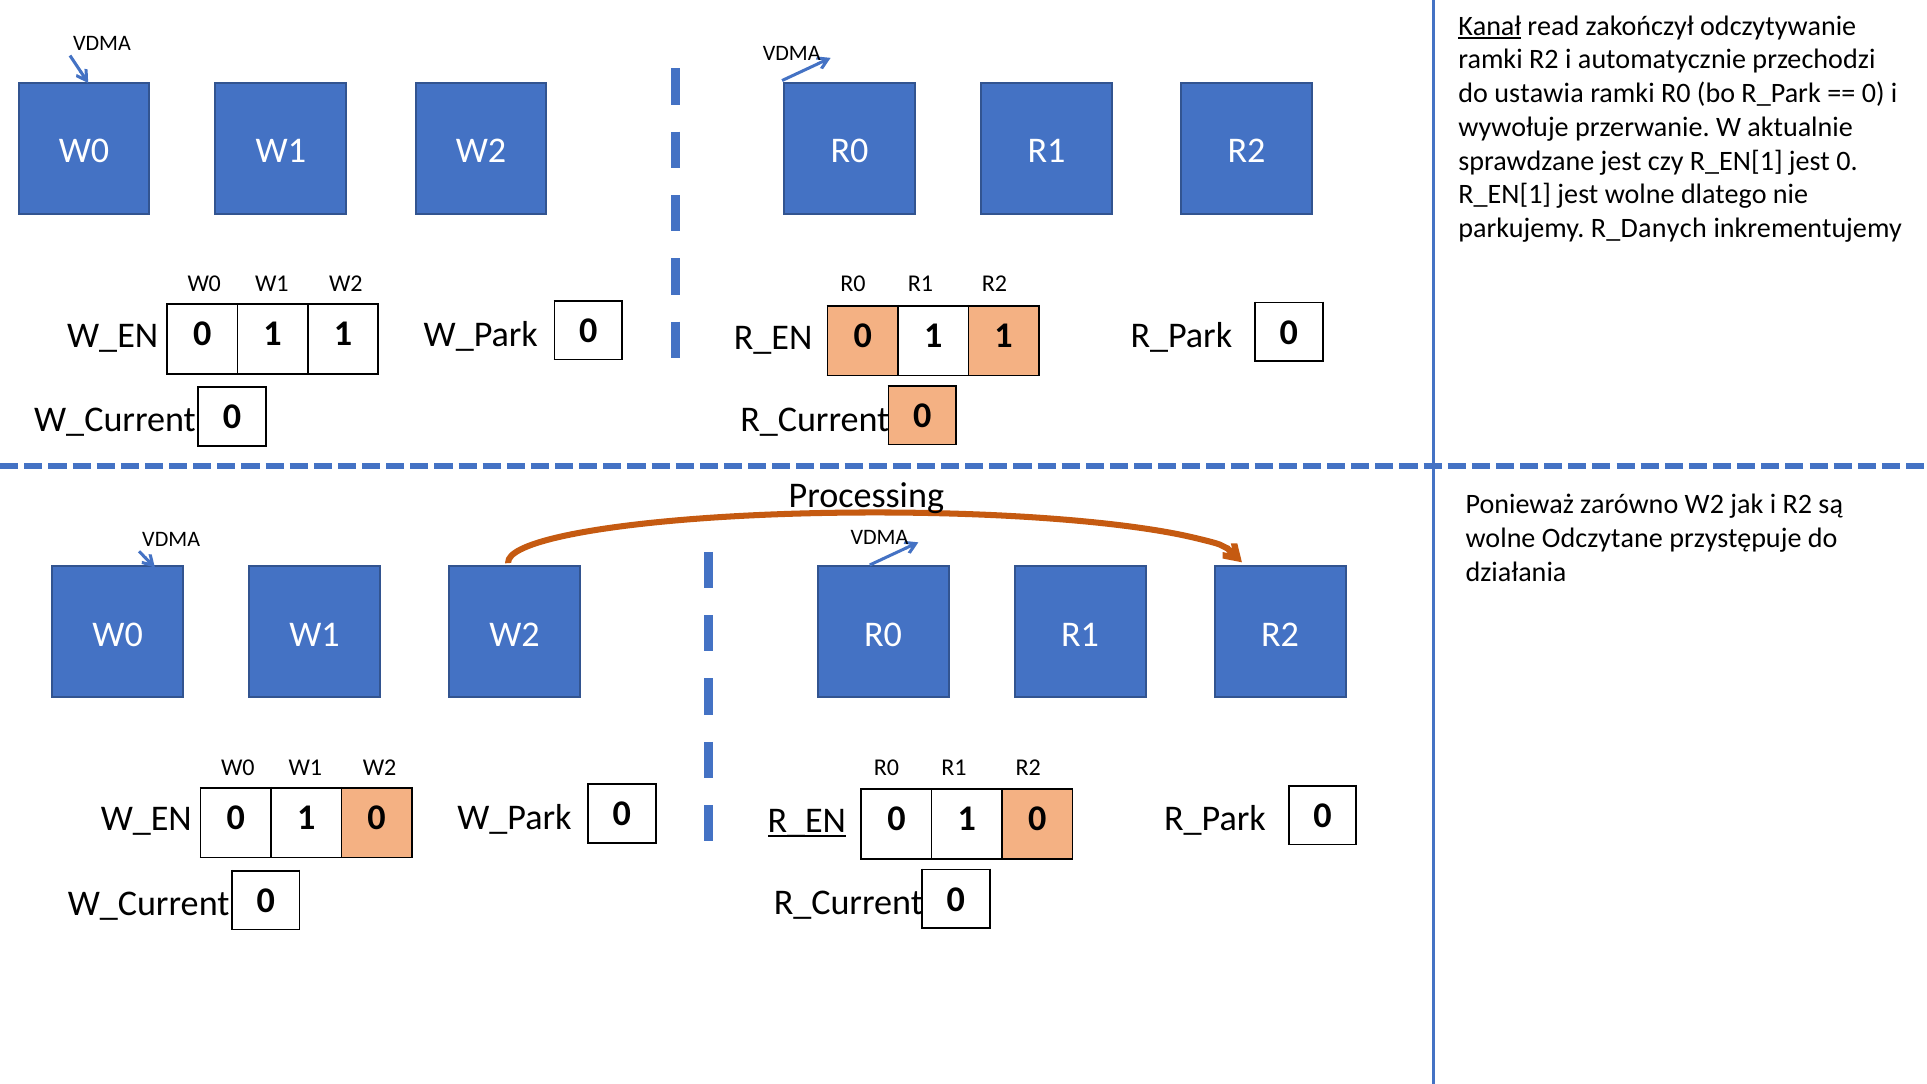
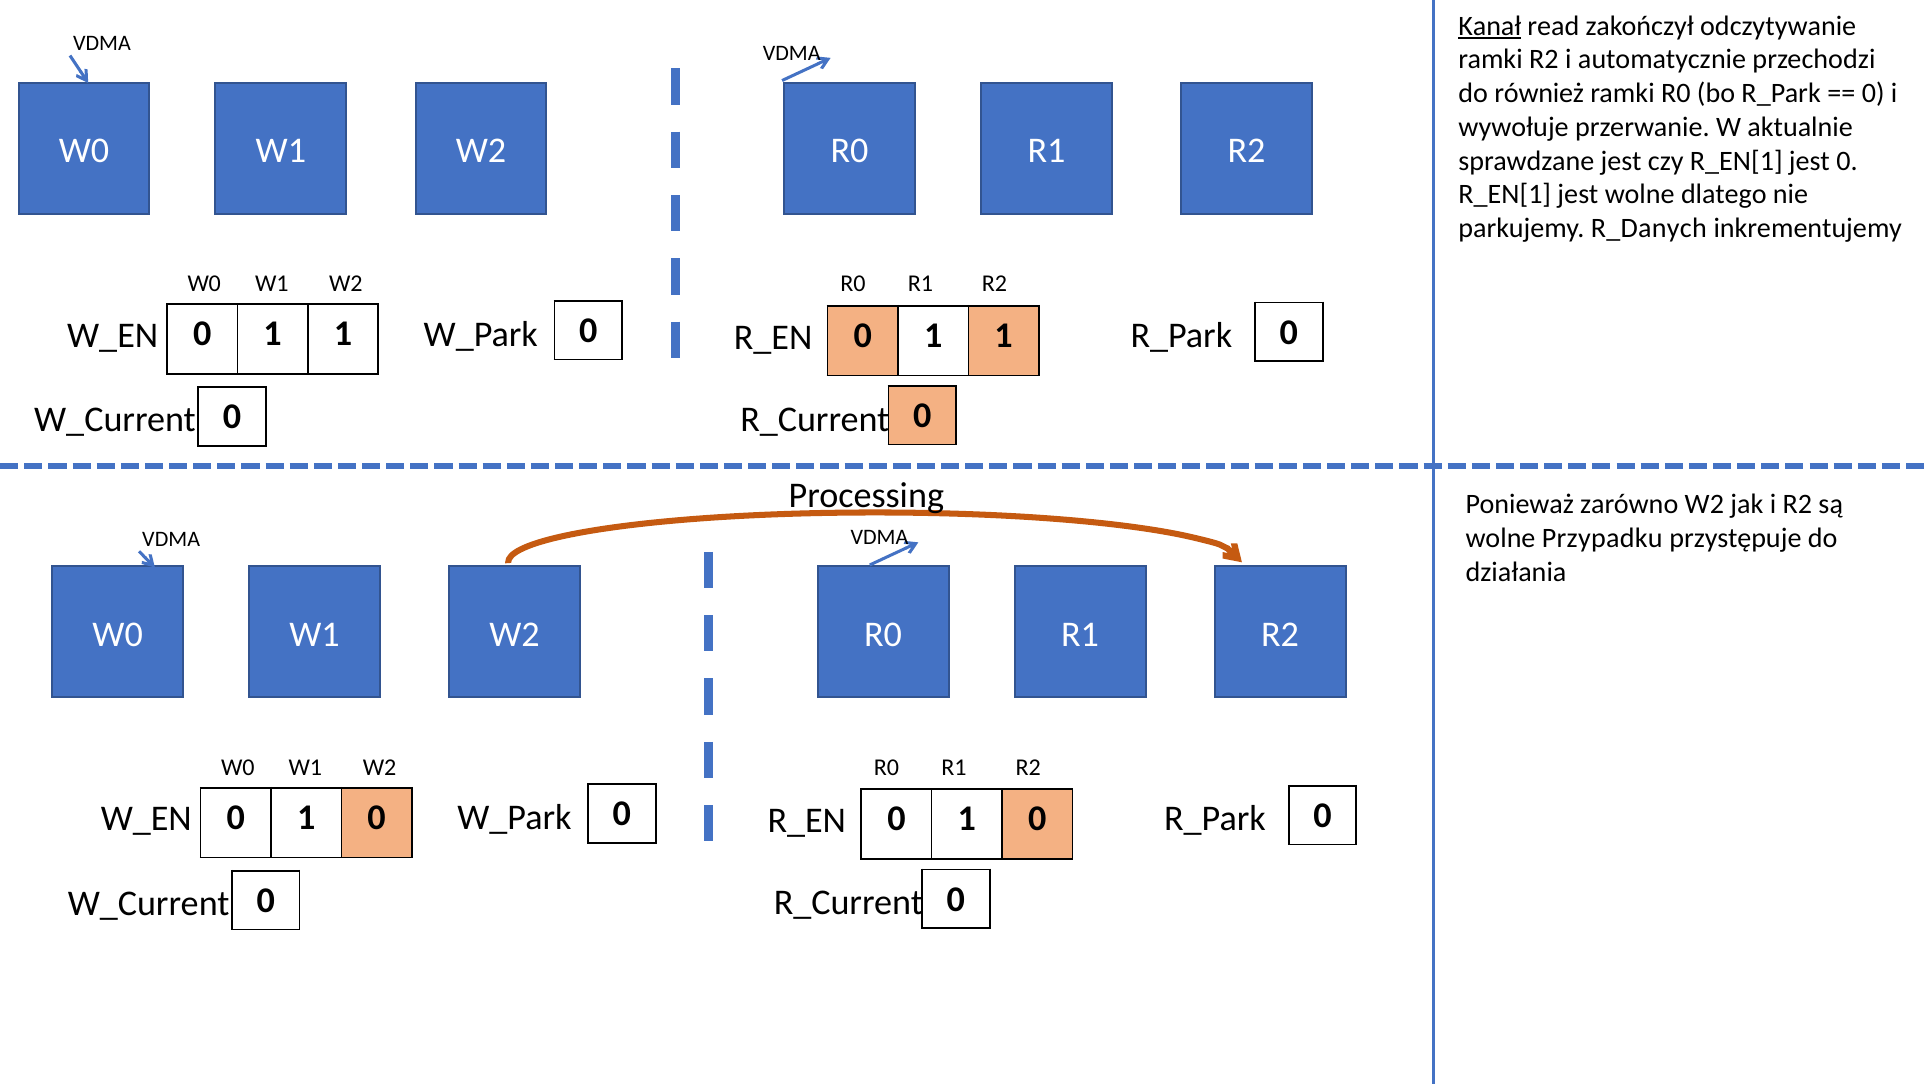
ustawia: ustawia -> również
Odczytane: Odczytane -> Przypadku
R_EN at (807, 820) underline: present -> none
